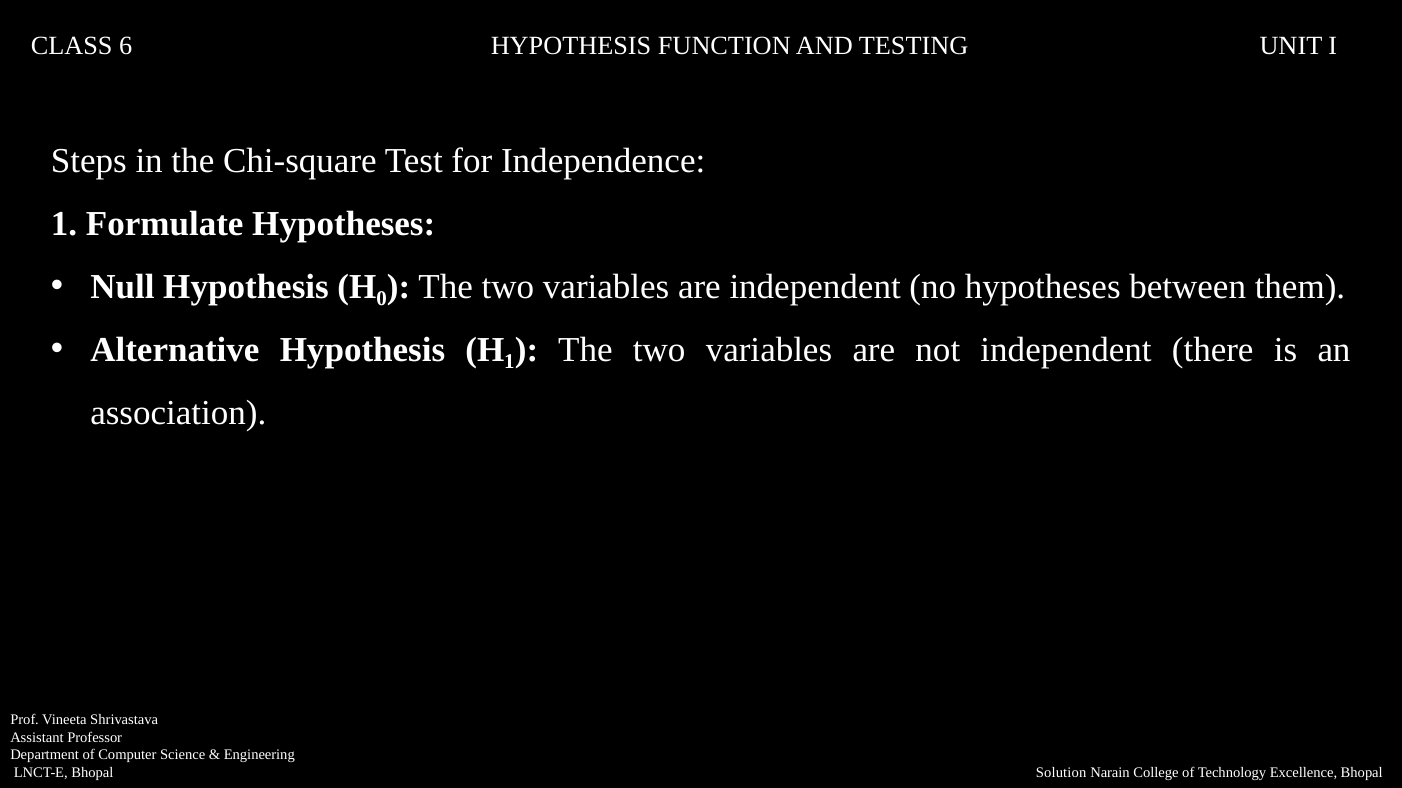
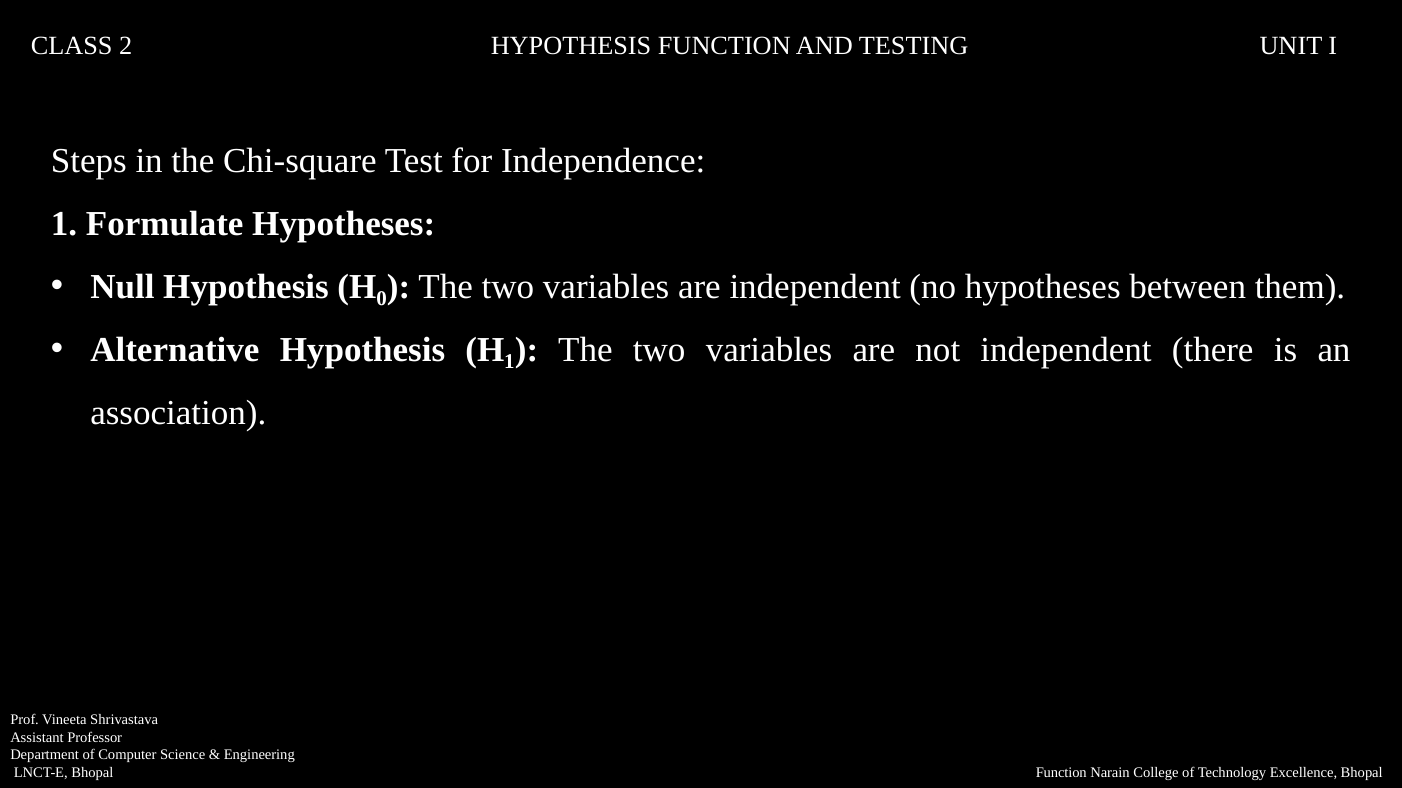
6: 6 -> 2
Bhopal Solution: Solution -> Function
